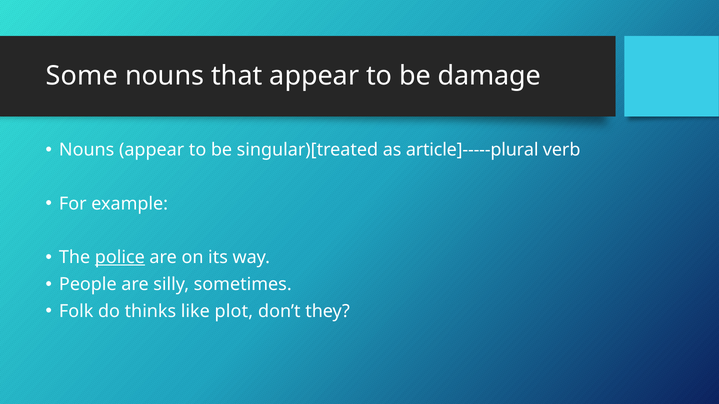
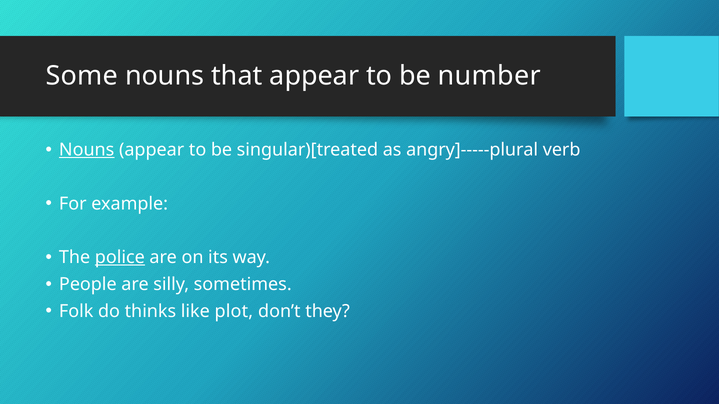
damage: damage -> number
Nouns at (87, 150) underline: none -> present
article]-----plural: article]-----plural -> angry]-----plural
